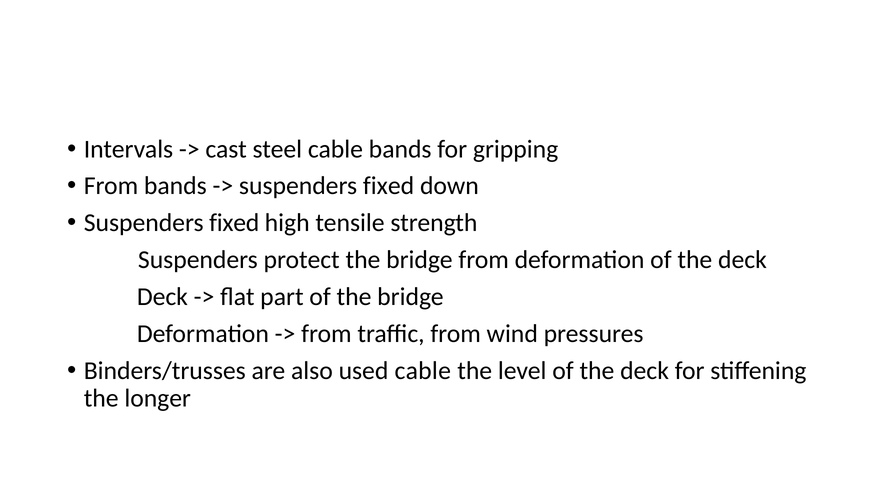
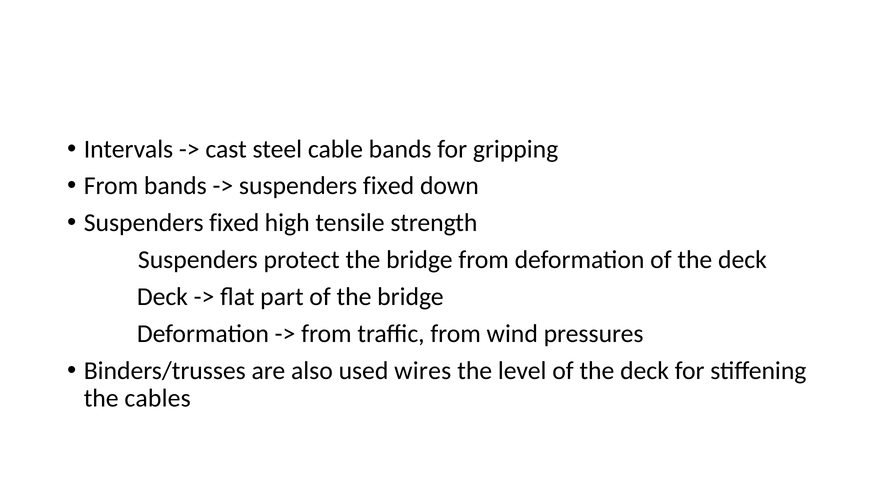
used cable: cable -> wires
longer: longer -> cables
